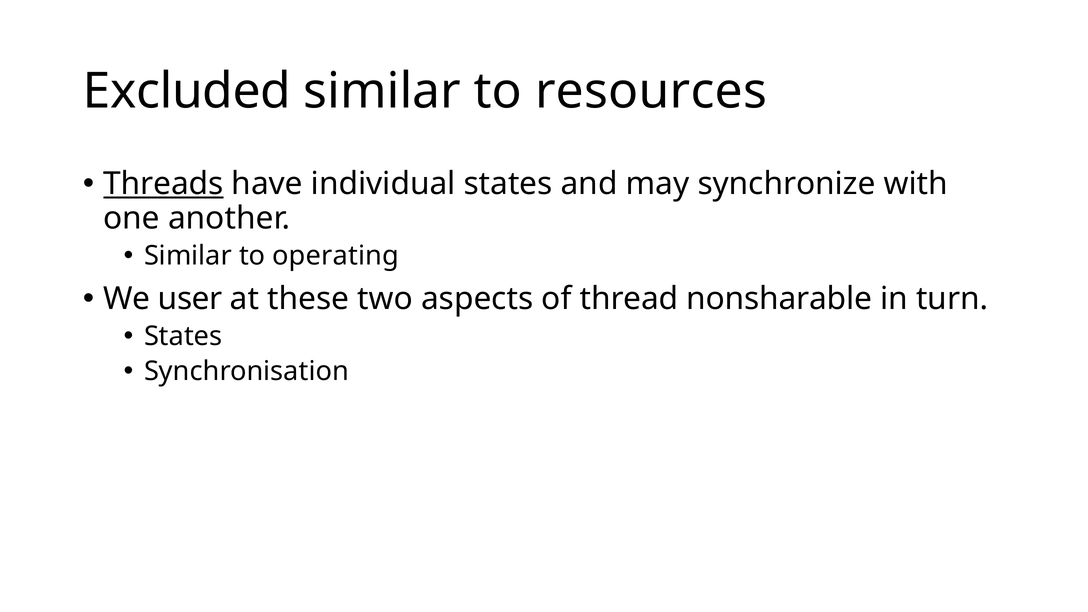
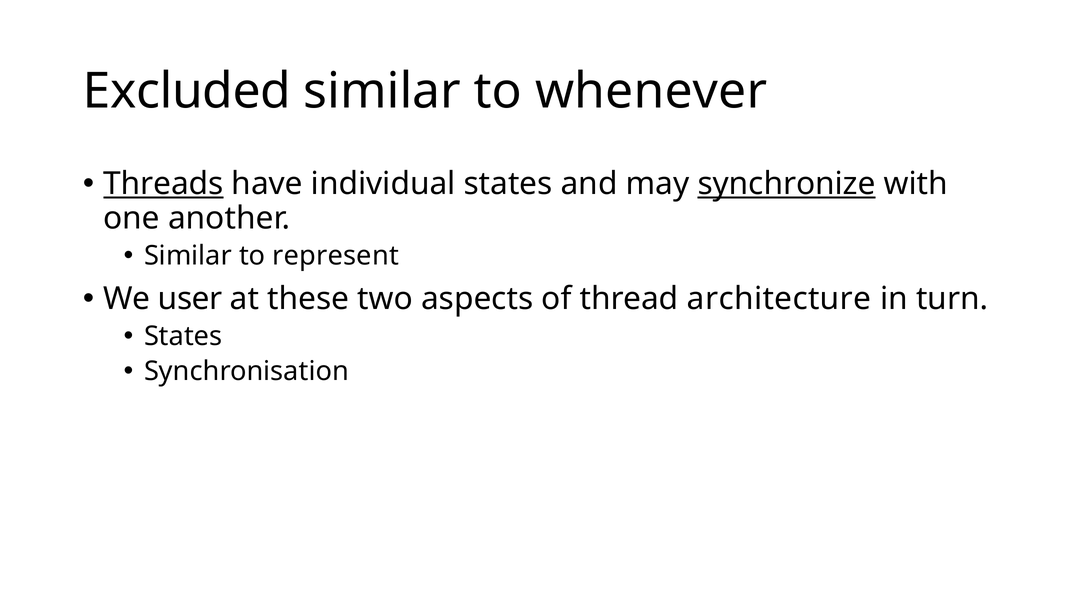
resources: resources -> whenever
synchronize underline: none -> present
operating: operating -> represent
nonsharable: nonsharable -> architecture
